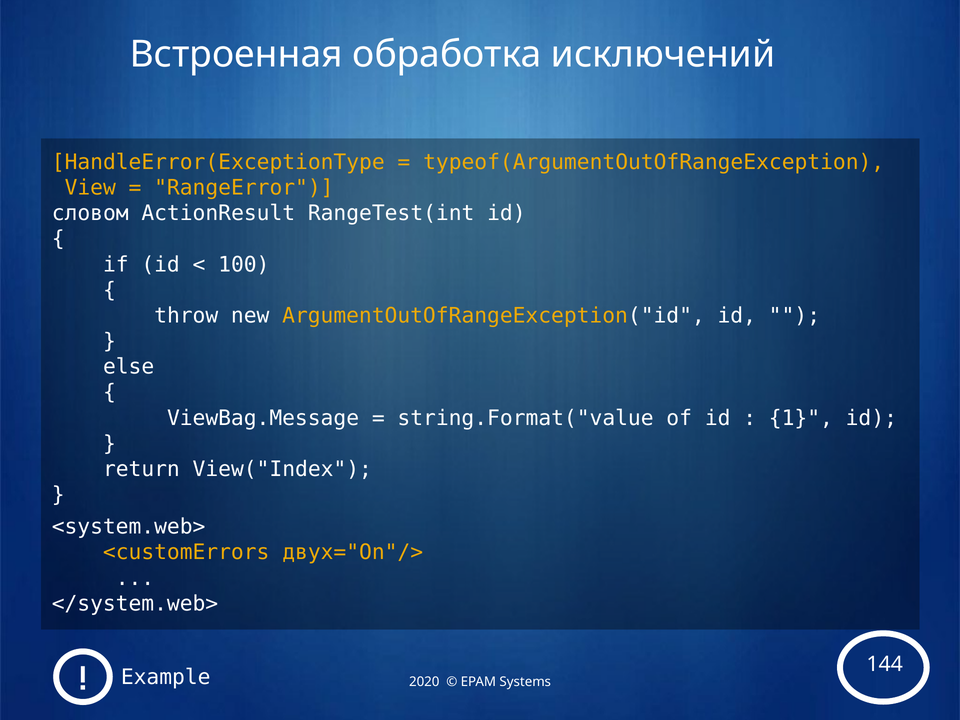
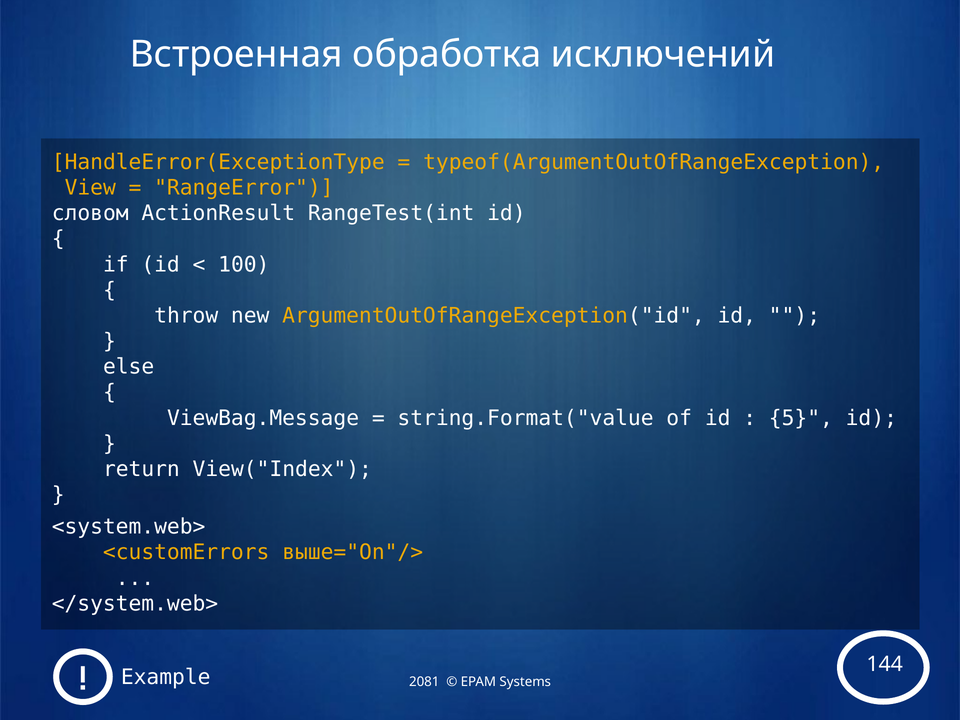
1: 1 -> 5
двух="On"/>: двух="On"/> -> выше="On"/>
2020: 2020 -> 2081
